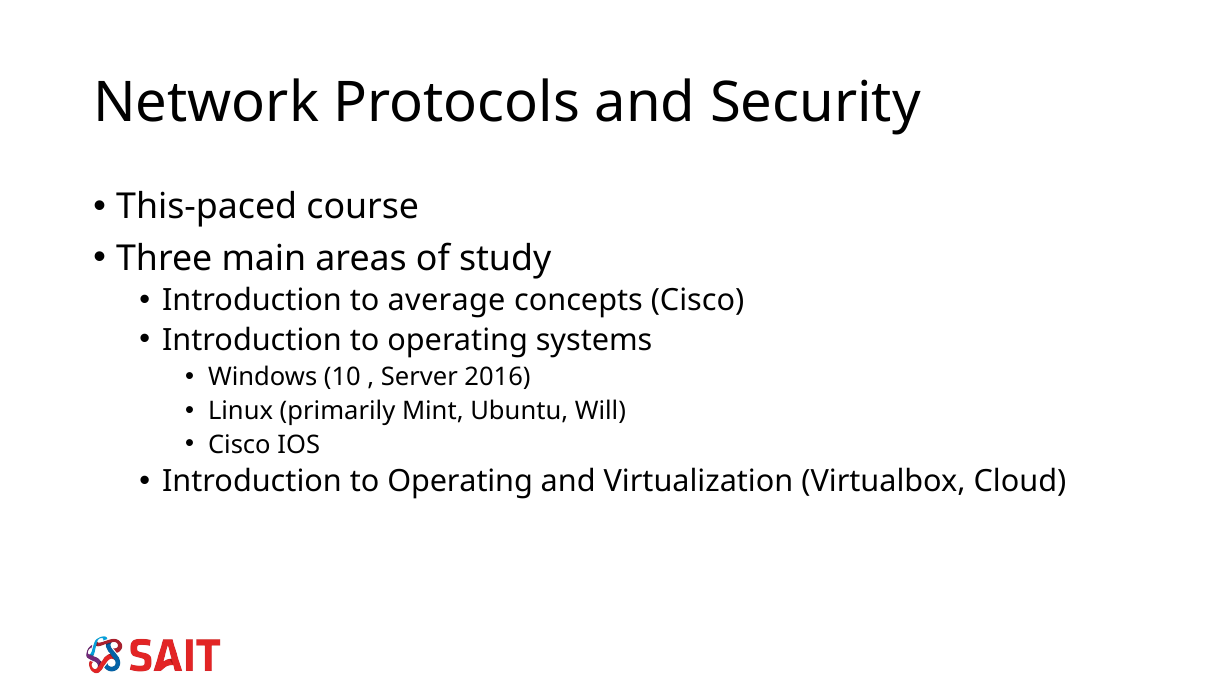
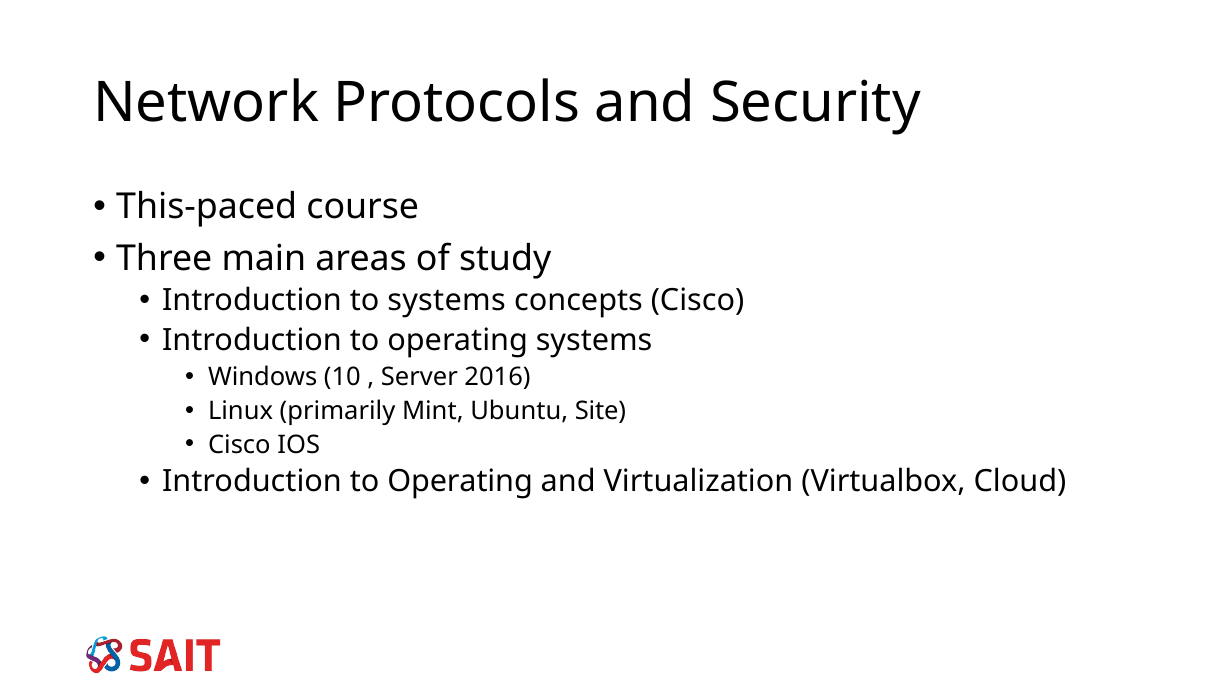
to average: average -> systems
Will: Will -> Site
